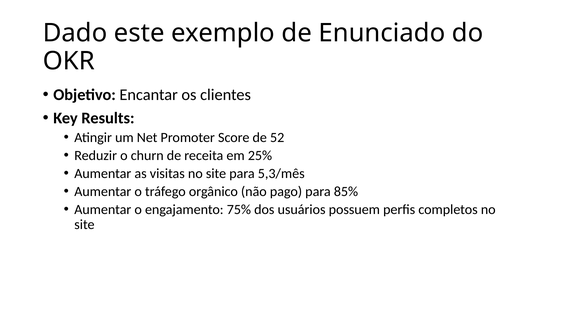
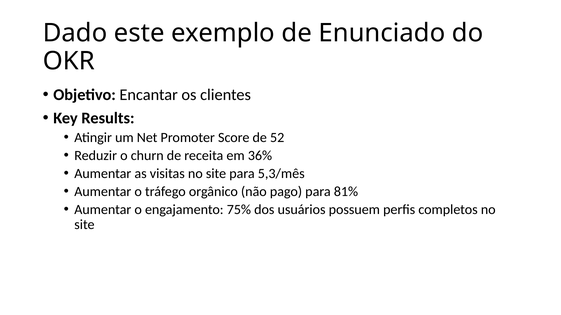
25%: 25% -> 36%
85%: 85% -> 81%
